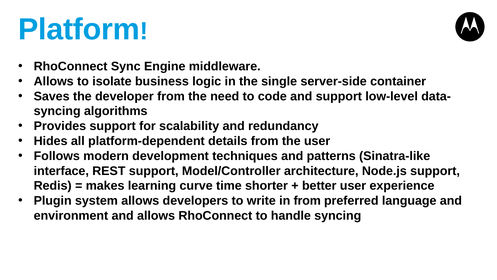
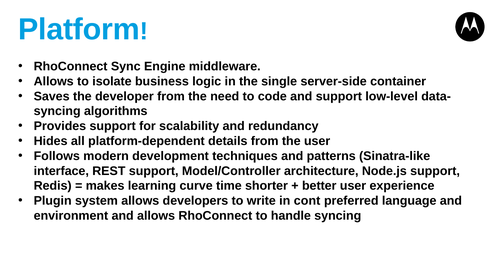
in from: from -> cont
